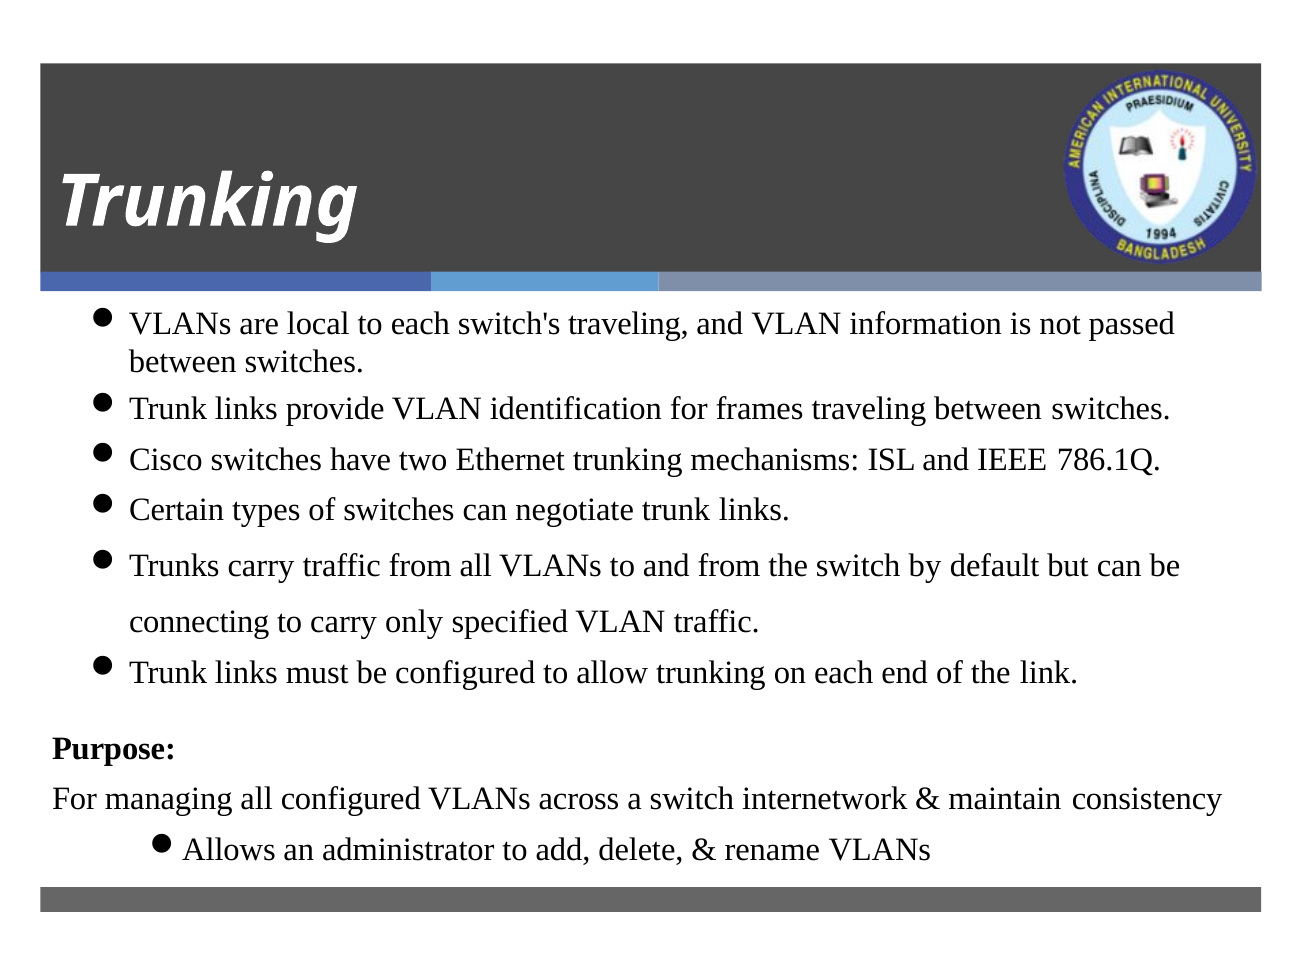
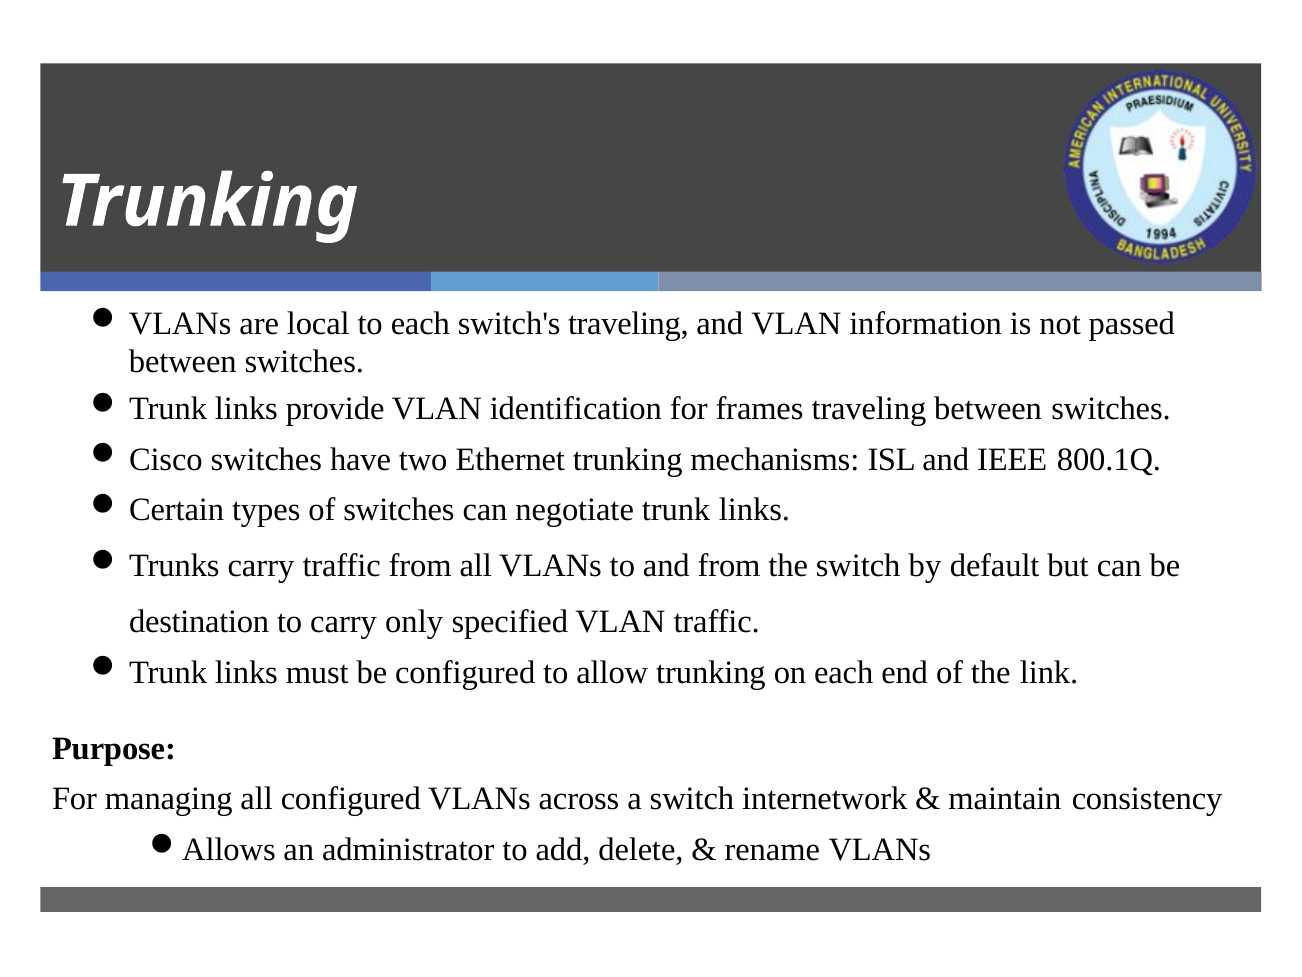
786.1Q: 786.1Q -> 800.1Q
connecting: connecting -> destination
